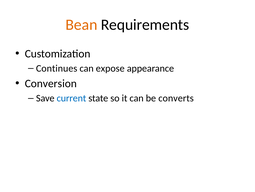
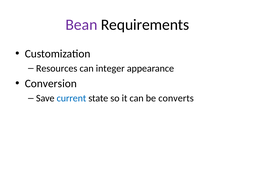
Bean colour: orange -> purple
Continues: Continues -> Resources
expose: expose -> integer
